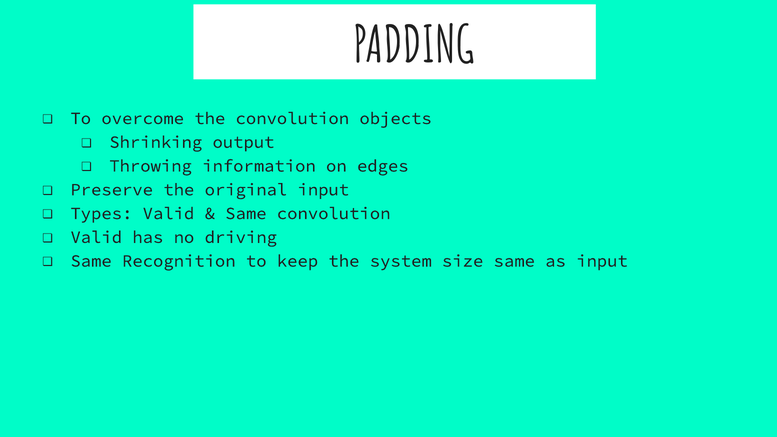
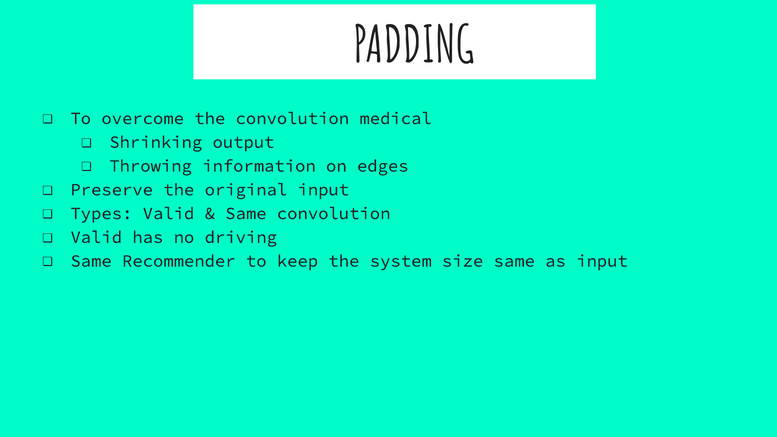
objects: objects -> medical
Recognition: Recognition -> Recommender
